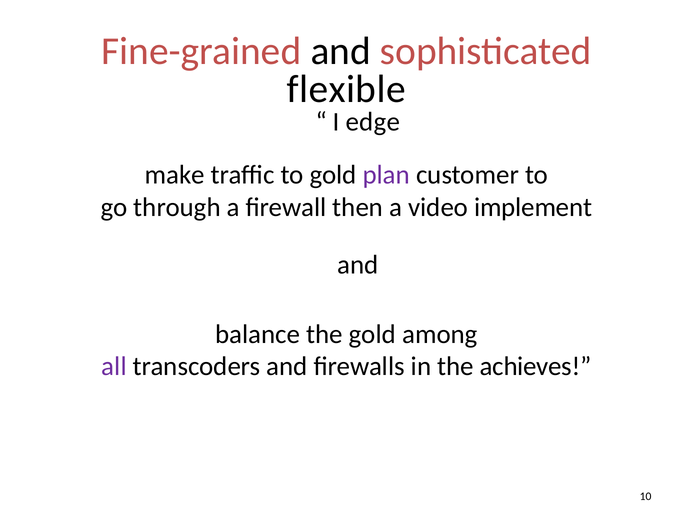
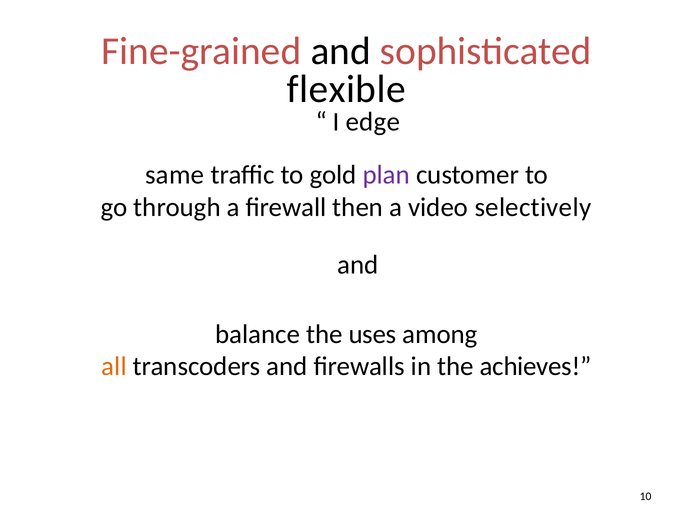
make: make -> same
implement: implement -> selectively
the gold: gold -> uses
all colour: purple -> orange
